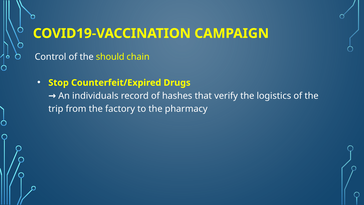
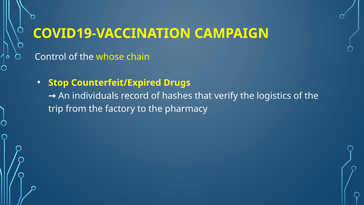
should: should -> whose
